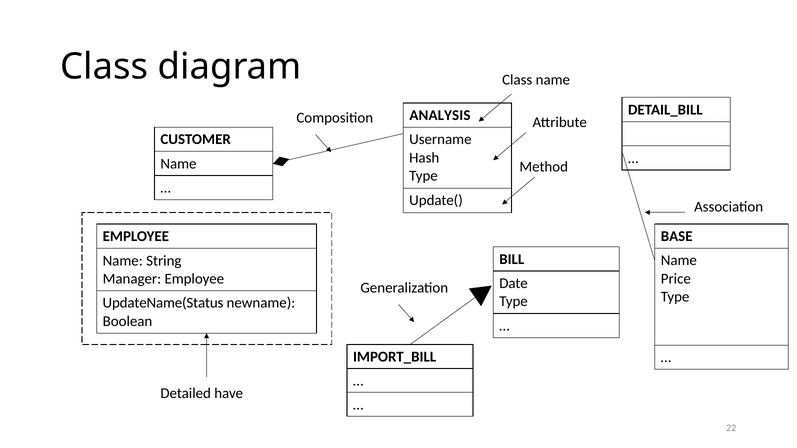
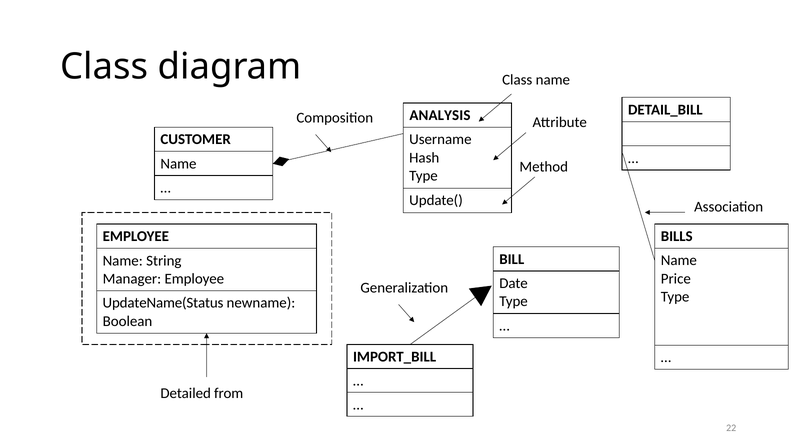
BASE: BASE -> BILLS
have: have -> from
